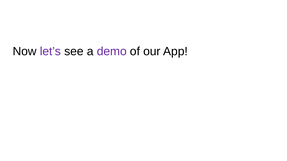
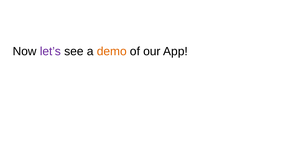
demo colour: purple -> orange
